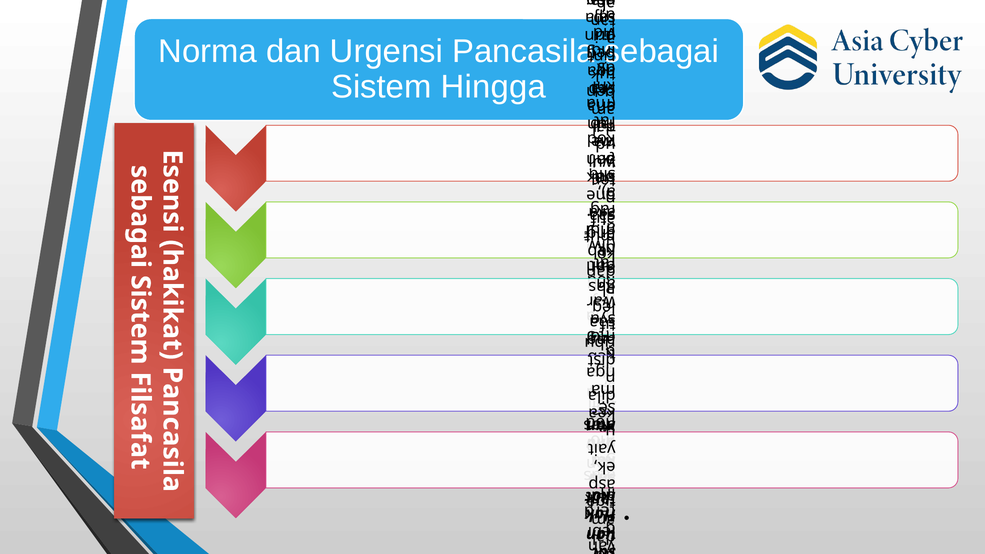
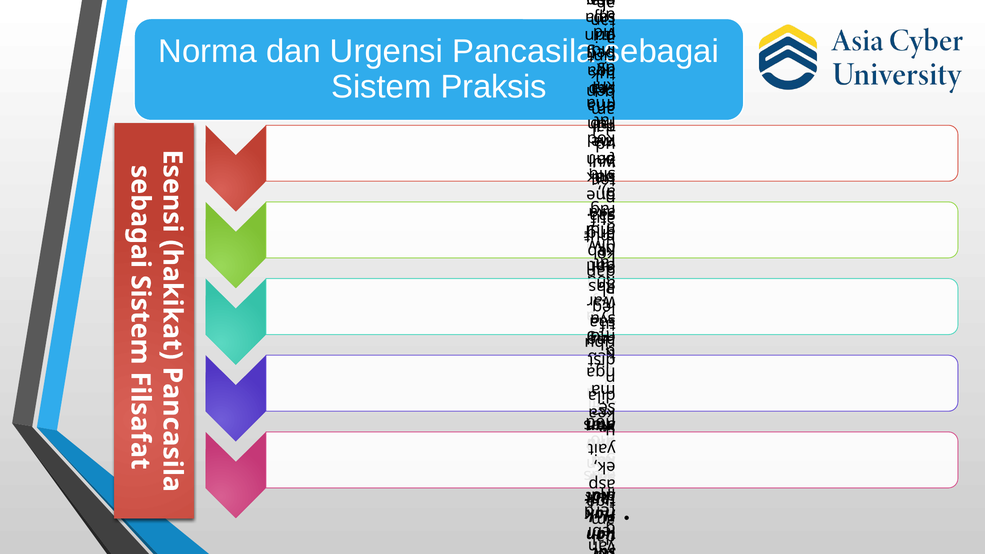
Hingga: Hingga -> Praksis
